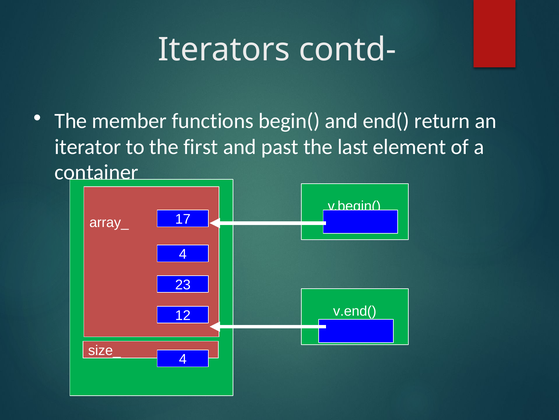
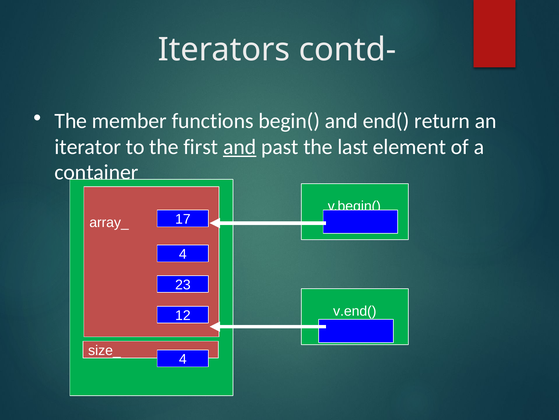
and at (240, 147) underline: none -> present
